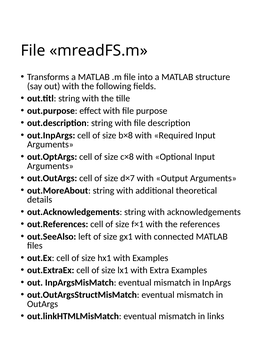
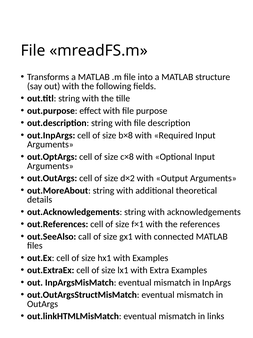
d×7: d×7 -> d×2
left: left -> call
